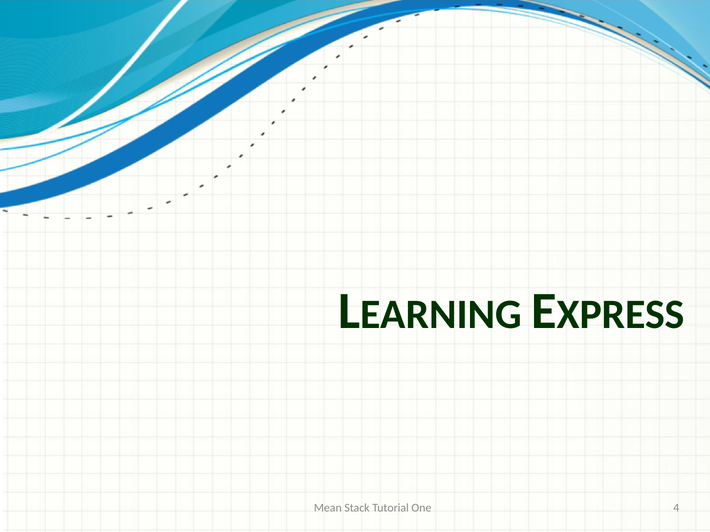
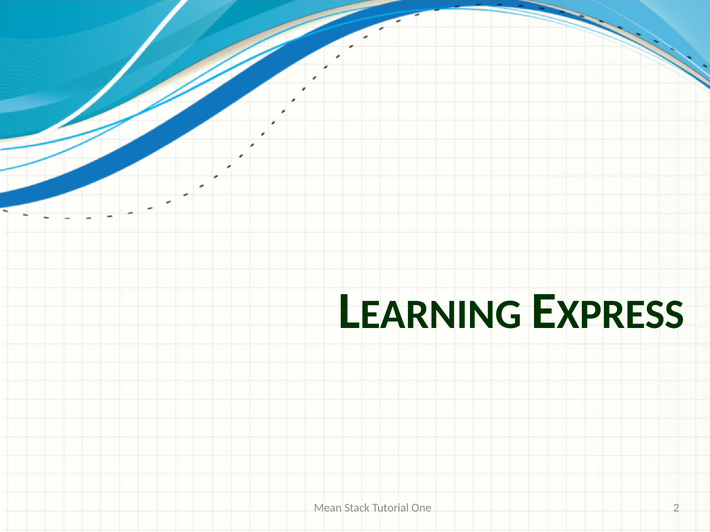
4: 4 -> 2
